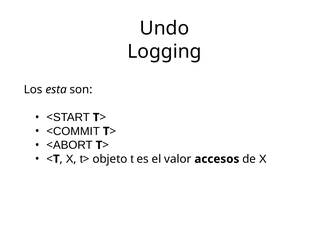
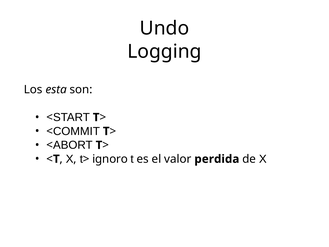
objeto: objeto -> ignoro
accesos: accesos -> perdida
